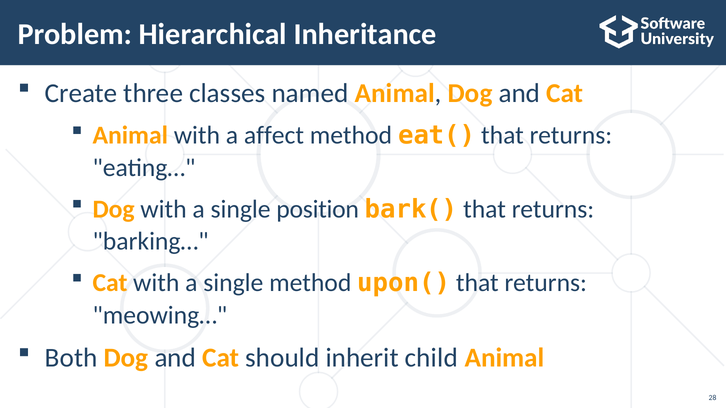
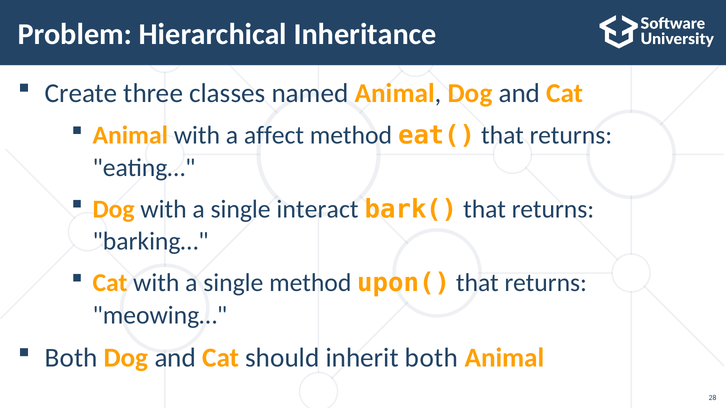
position: position -> interact
inherit child: child -> both
